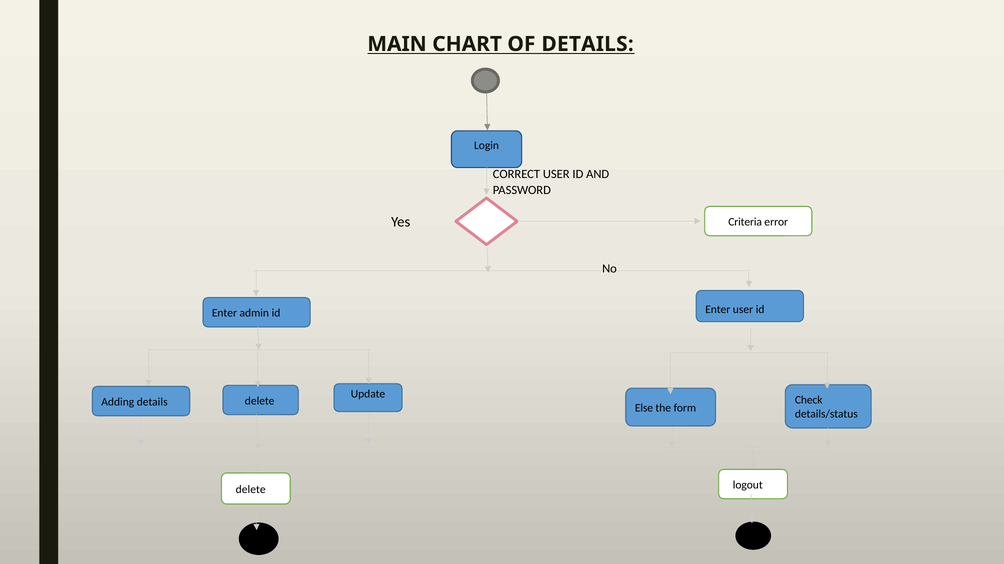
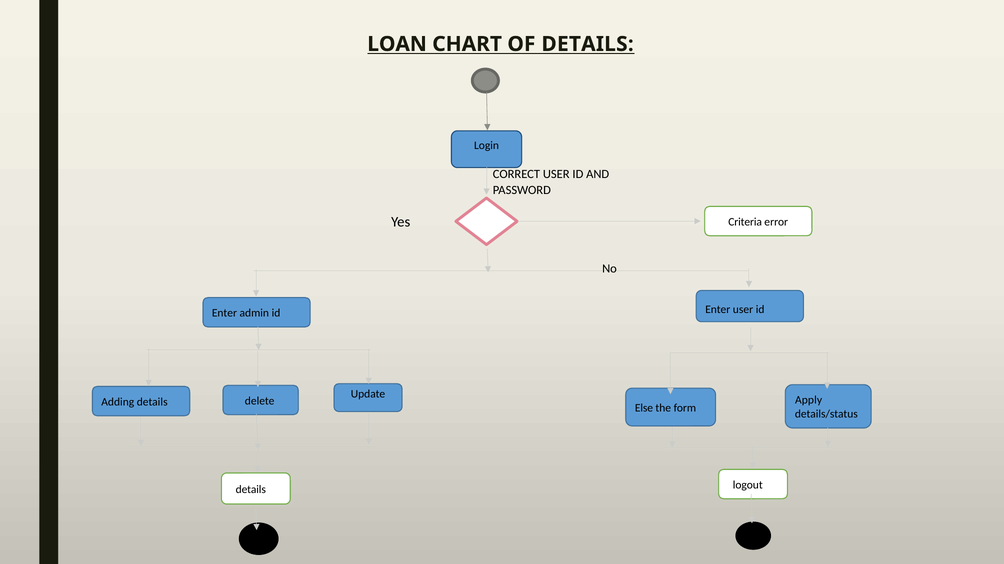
MAIN: MAIN -> LOAN
Check: Check -> Apply
delete at (251, 490): delete -> details
